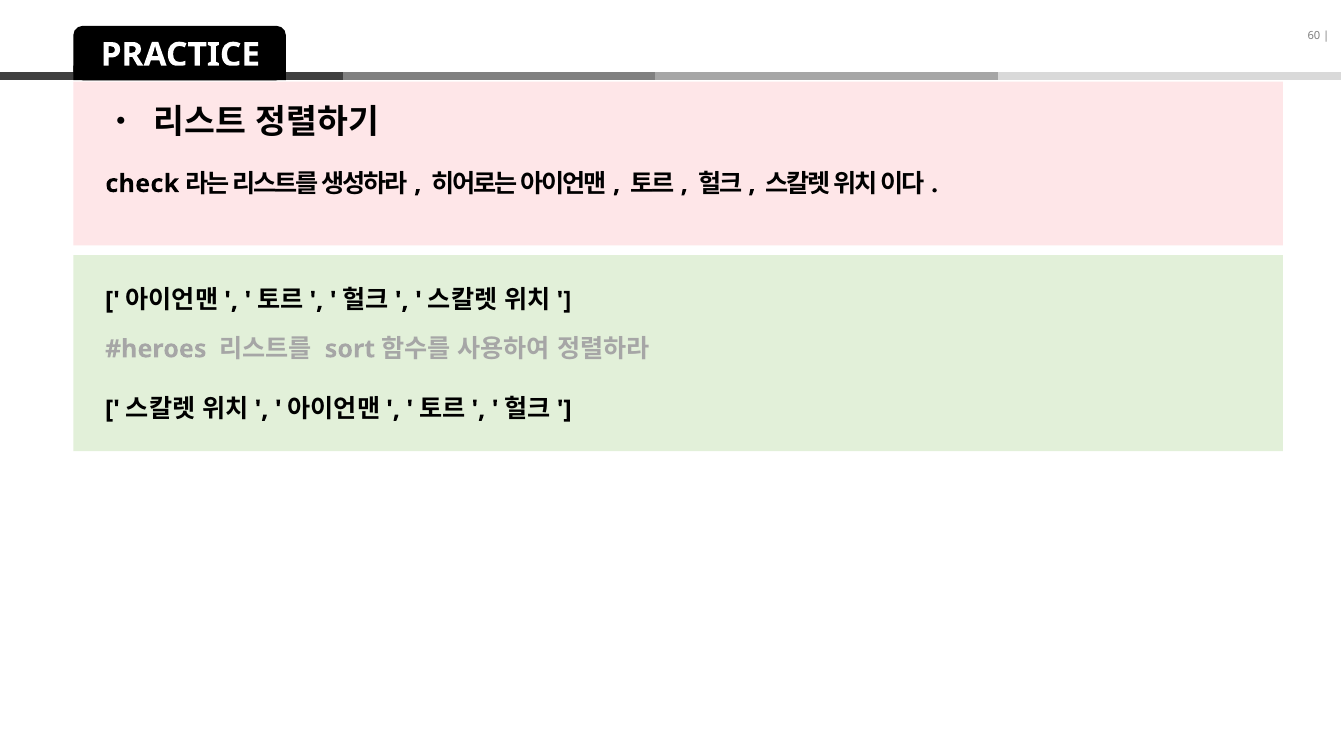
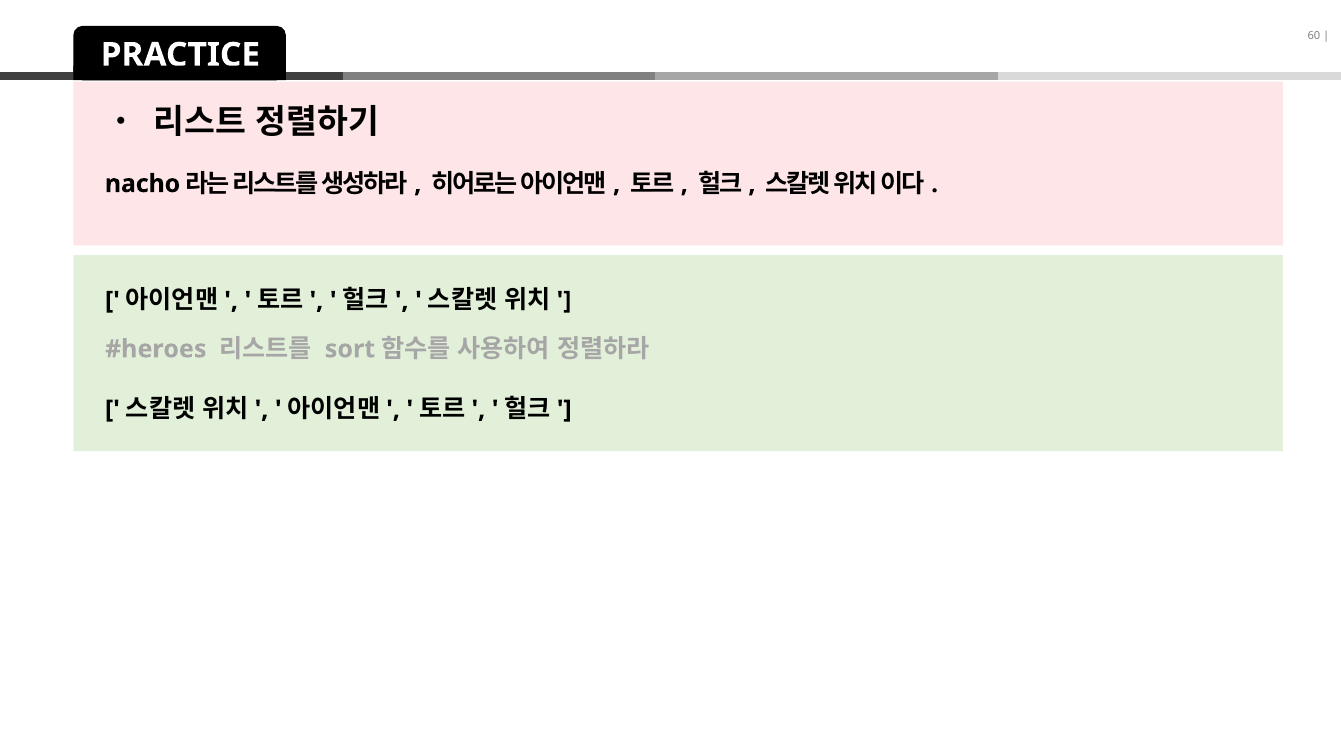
check: check -> nacho
